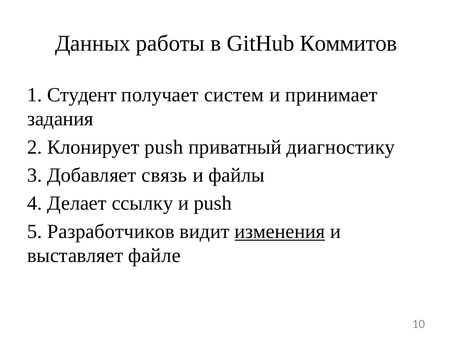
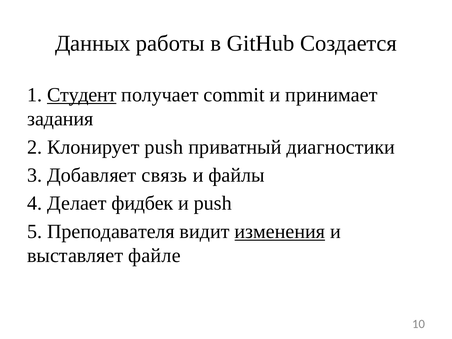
Коммитов: Коммитов -> Создается
Студент underline: none -> present
систем: систем -> commit
диагностику: диагностику -> диагностики
ссылку: ссылку -> фидбек
Разработчиков: Разработчиков -> Преподавателя
